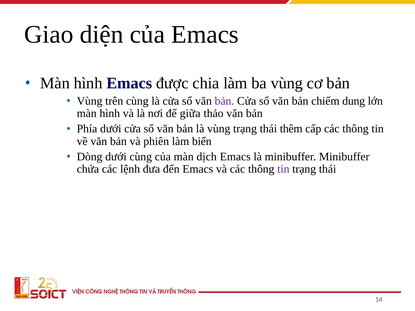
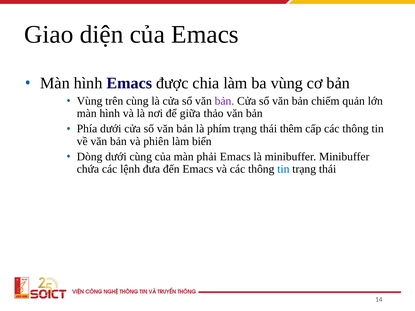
dung: dung -> quản
là vùng: vùng -> phím
dịch: dịch -> phải
tin at (283, 169) colour: purple -> blue
